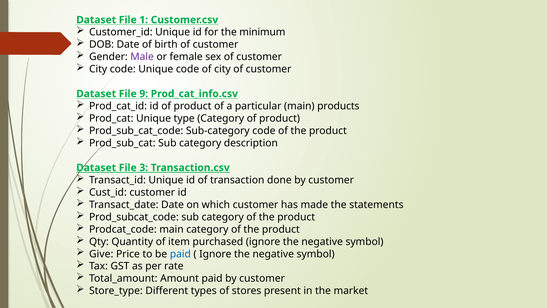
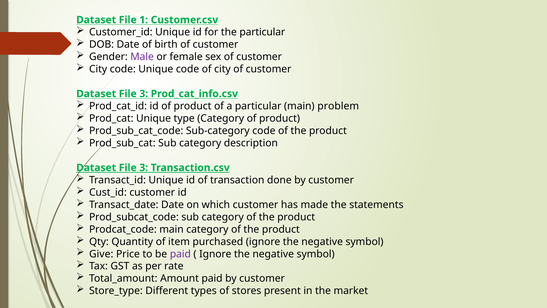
the minimum: minimum -> particular
9 at (144, 94): 9 -> 3
products: products -> problem
paid at (180, 254) colour: blue -> purple
